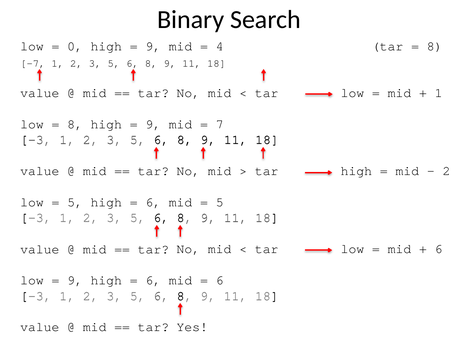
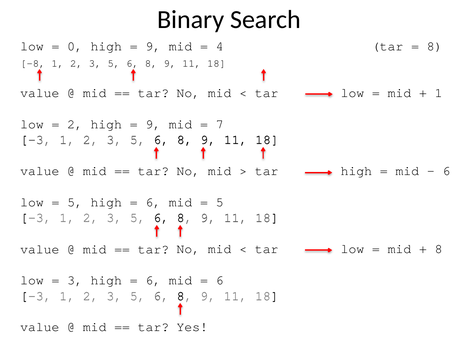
-7: -7 -> -8
8 at (71, 124): 8 -> 2
2 at (446, 171): 2 -> 6
6 at (439, 249): 6 -> 8
9 at (71, 281): 9 -> 3
